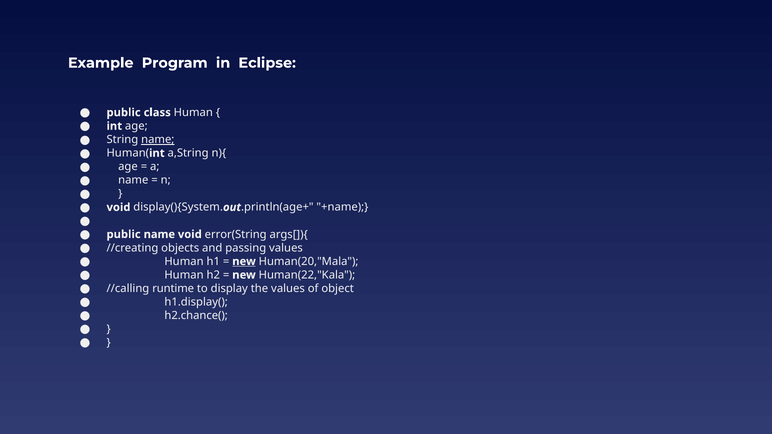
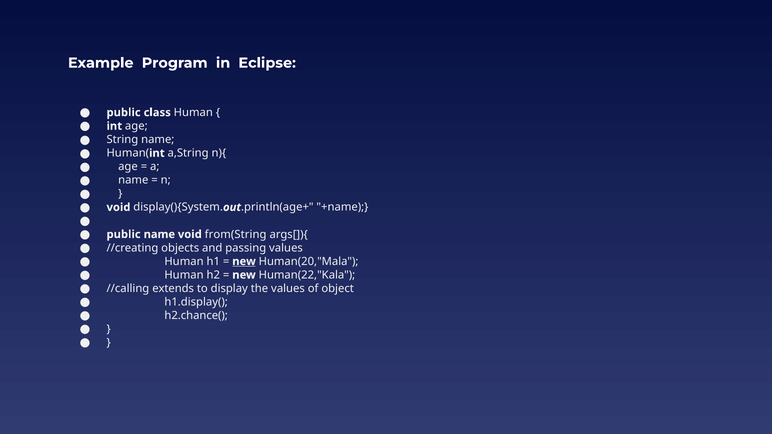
name at (158, 140) underline: present -> none
error(String: error(String -> from(String
runtime: runtime -> extends
